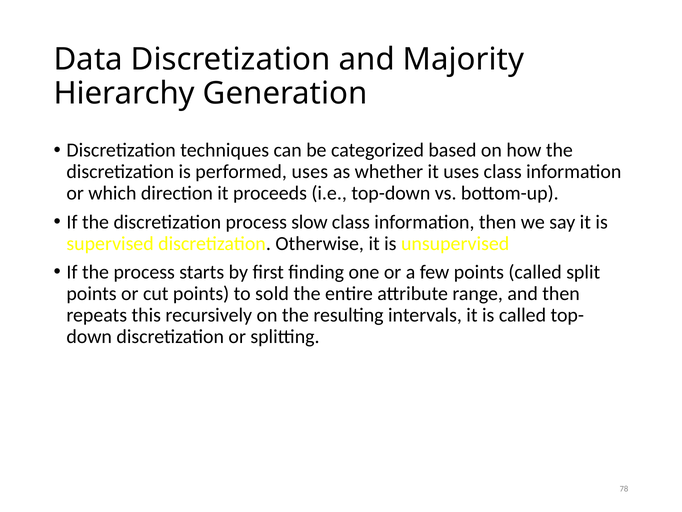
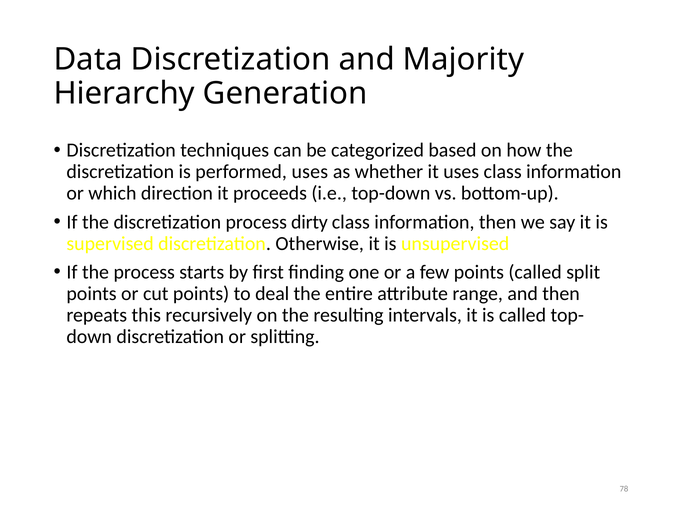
slow: slow -> dirty
sold: sold -> deal
